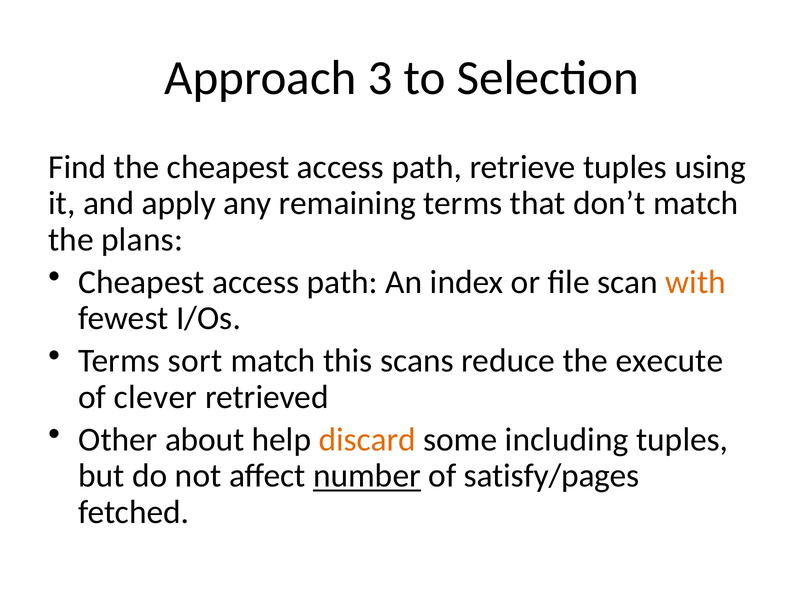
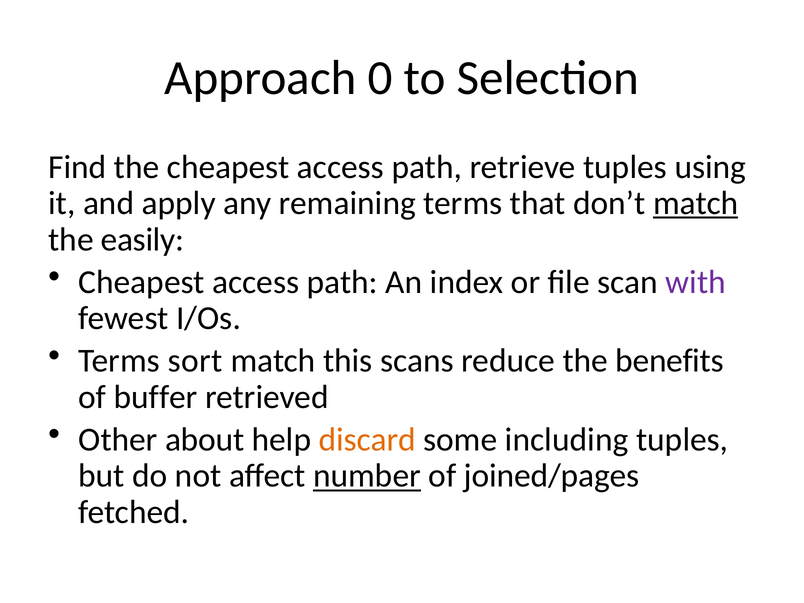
3: 3 -> 0
match at (696, 203) underline: none -> present
plans: plans -> easily
with colour: orange -> purple
execute: execute -> benefits
clever: clever -> buffer
satisfy/pages: satisfy/pages -> joined/pages
